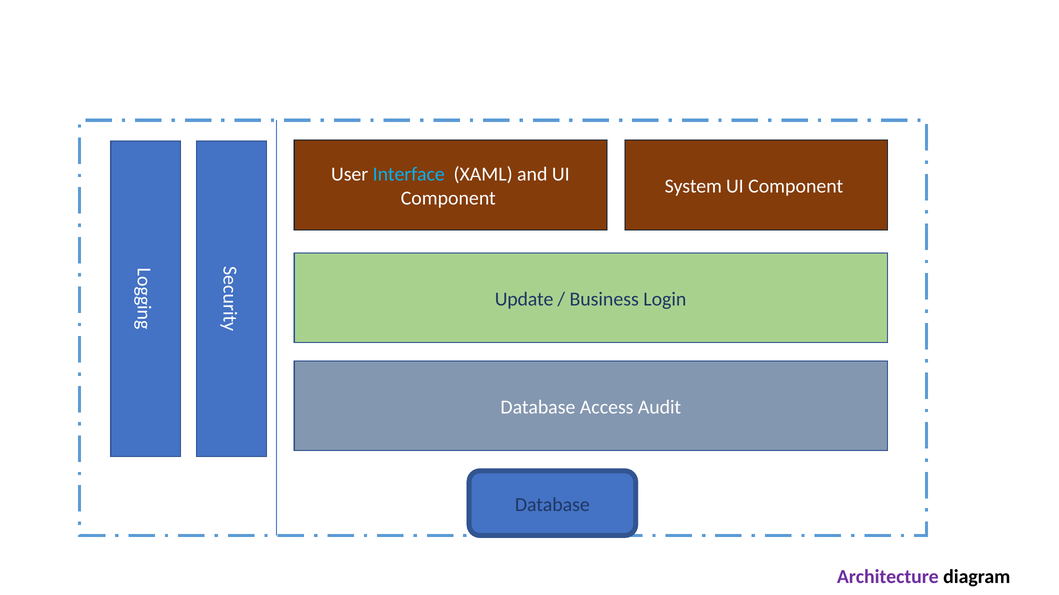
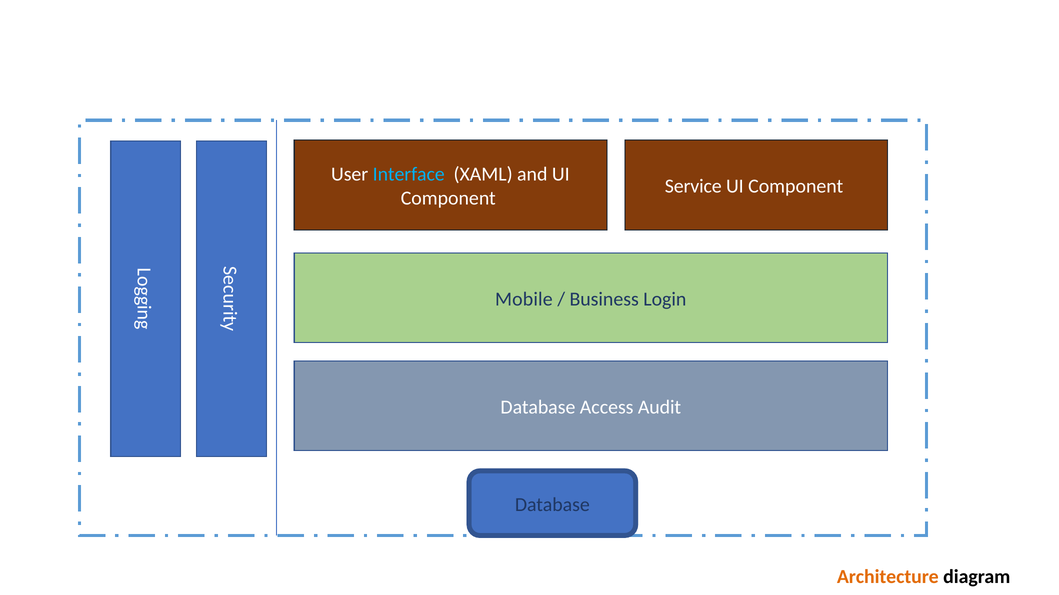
System: System -> Service
Update: Update -> Mobile
Architecture colour: purple -> orange
